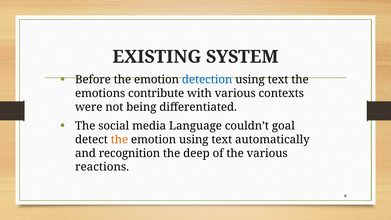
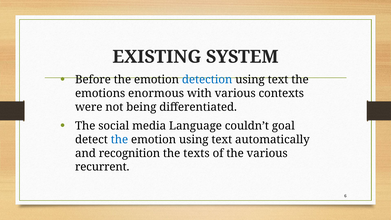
contribute: contribute -> enormous
the at (119, 140) colour: orange -> blue
deep: deep -> texts
reactions: reactions -> recurrent
